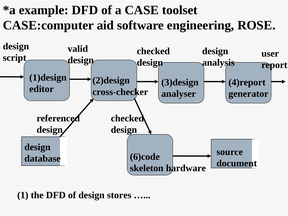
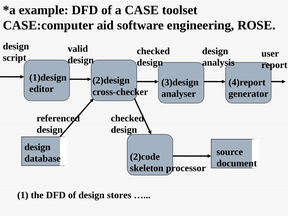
6)code: 6)code -> 2)code
hardware: hardware -> processor
